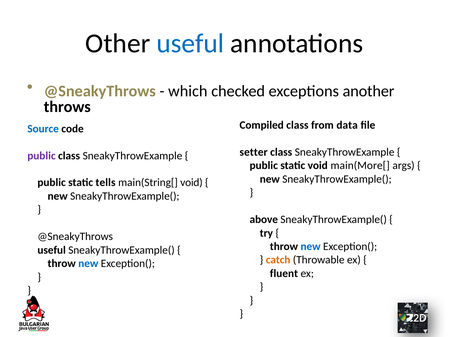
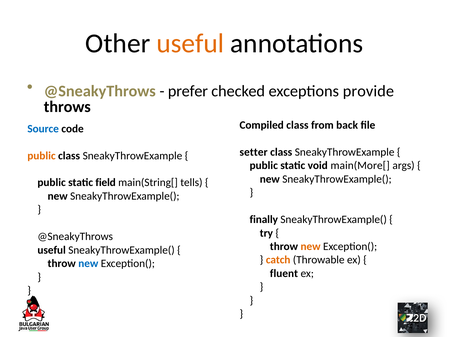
useful at (190, 43) colour: blue -> orange
which: which -> prefer
another: another -> provide
data: data -> back
public at (41, 156) colour: purple -> orange
tells: tells -> field
main(String[ void: void -> tells
above: above -> finally
new at (311, 246) colour: blue -> orange
